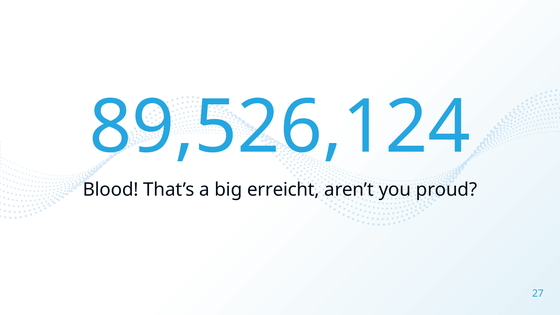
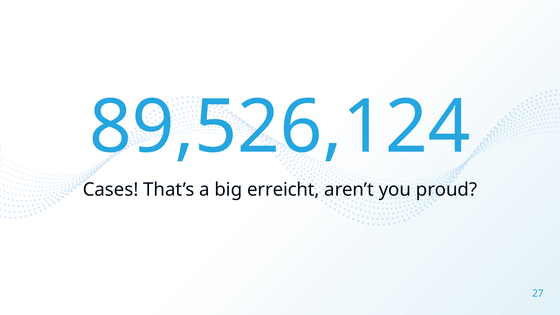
Blood: Blood -> Cases
